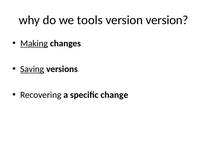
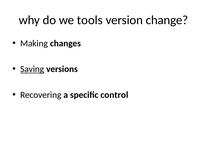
version version: version -> change
Making underline: present -> none
change: change -> control
